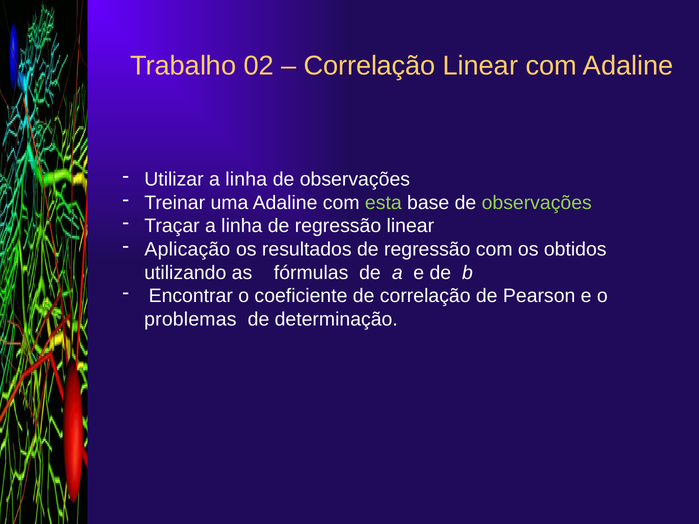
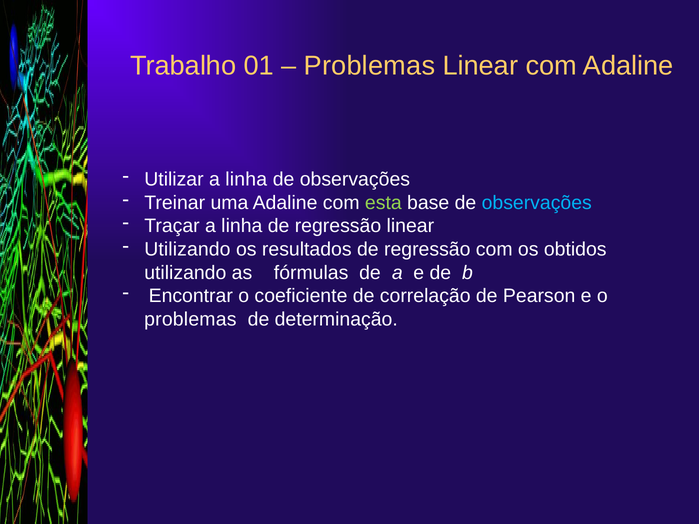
02: 02 -> 01
Correlação at (370, 66): Correlação -> Problemas
observações at (537, 203) colour: light green -> light blue
Aplicação at (187, 249): Aplicação -> Utilizando
